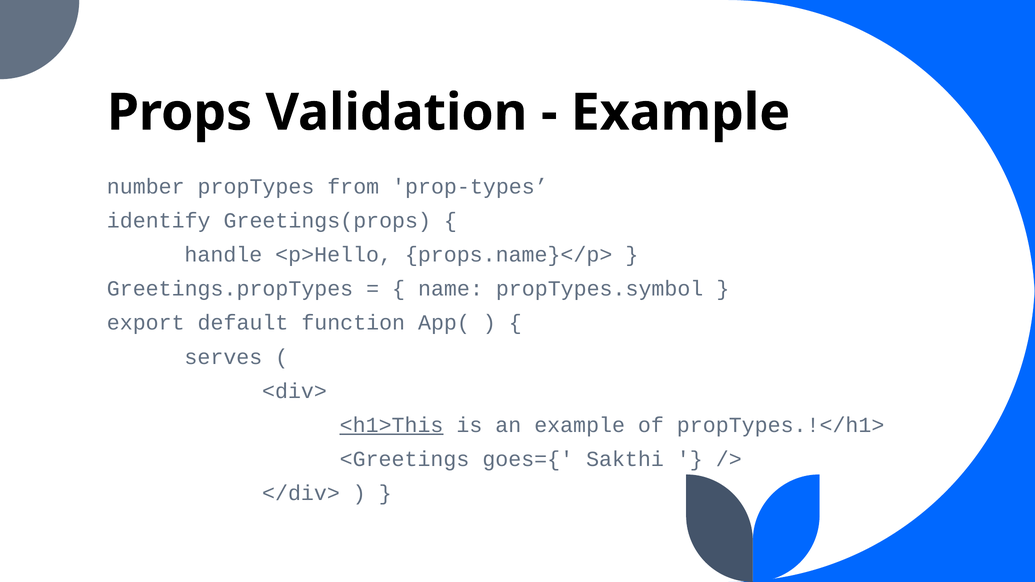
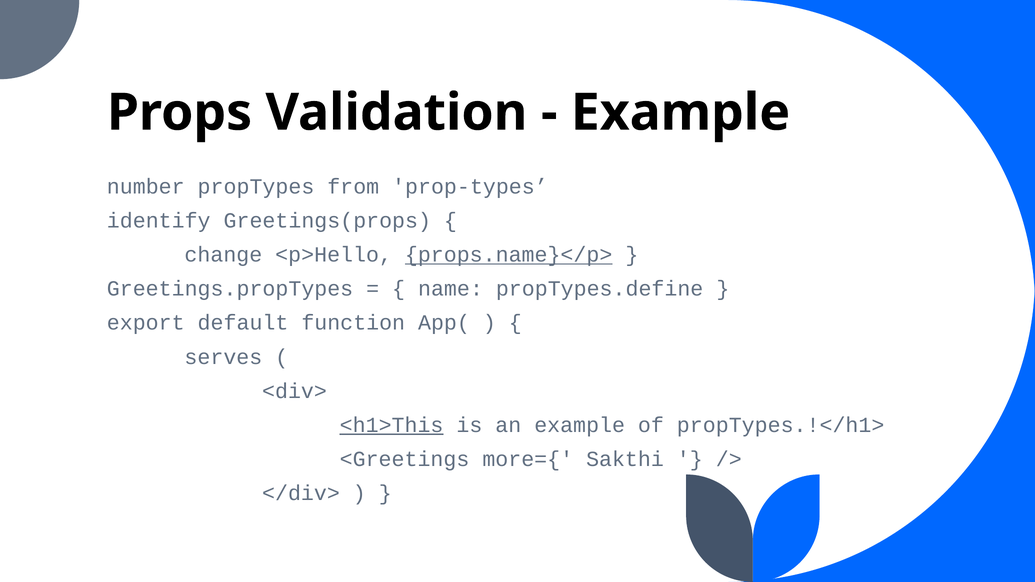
handle: handle -> change
props.name}</p> underline: none -> present
propTypes.symbol: propTypes.symbol -> propTypes.define
goes={: goes={ -> more={
